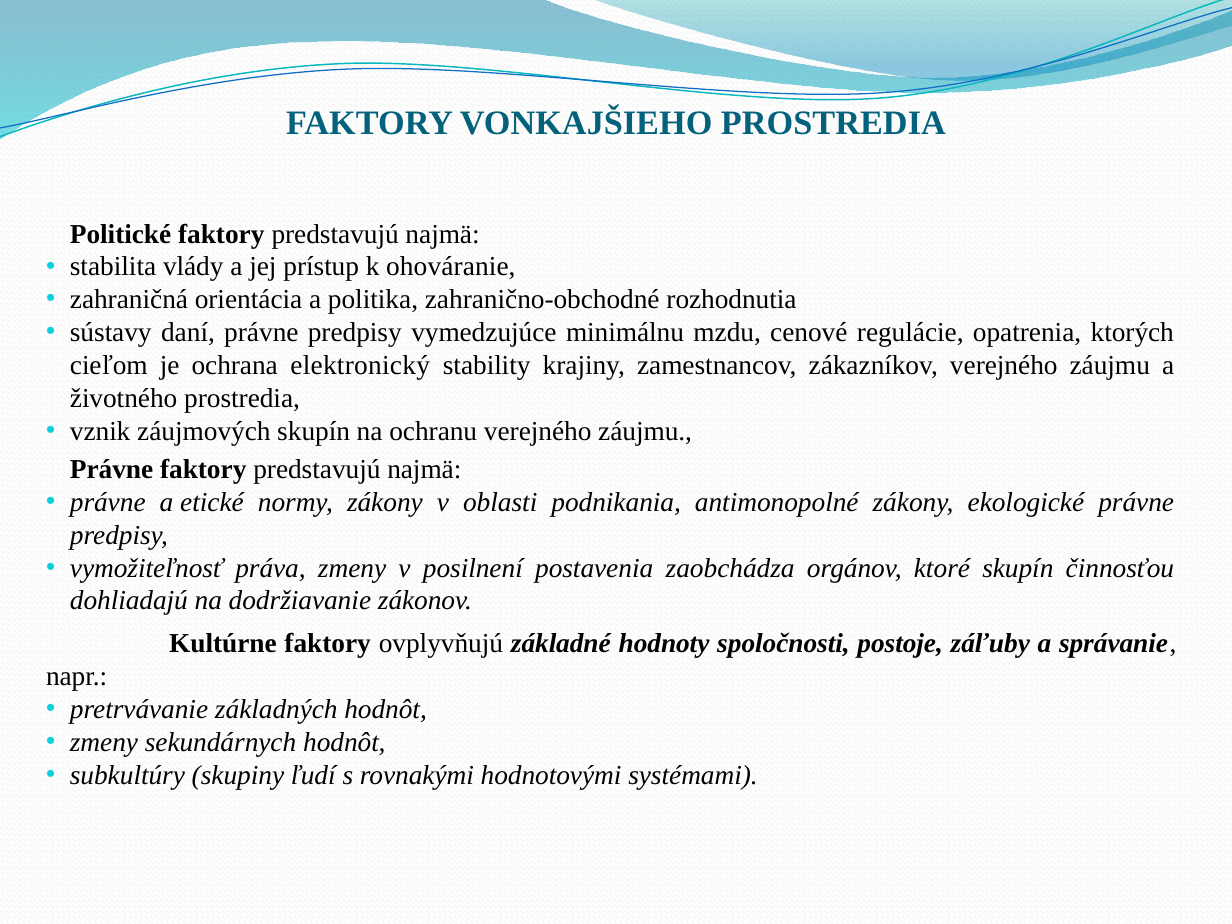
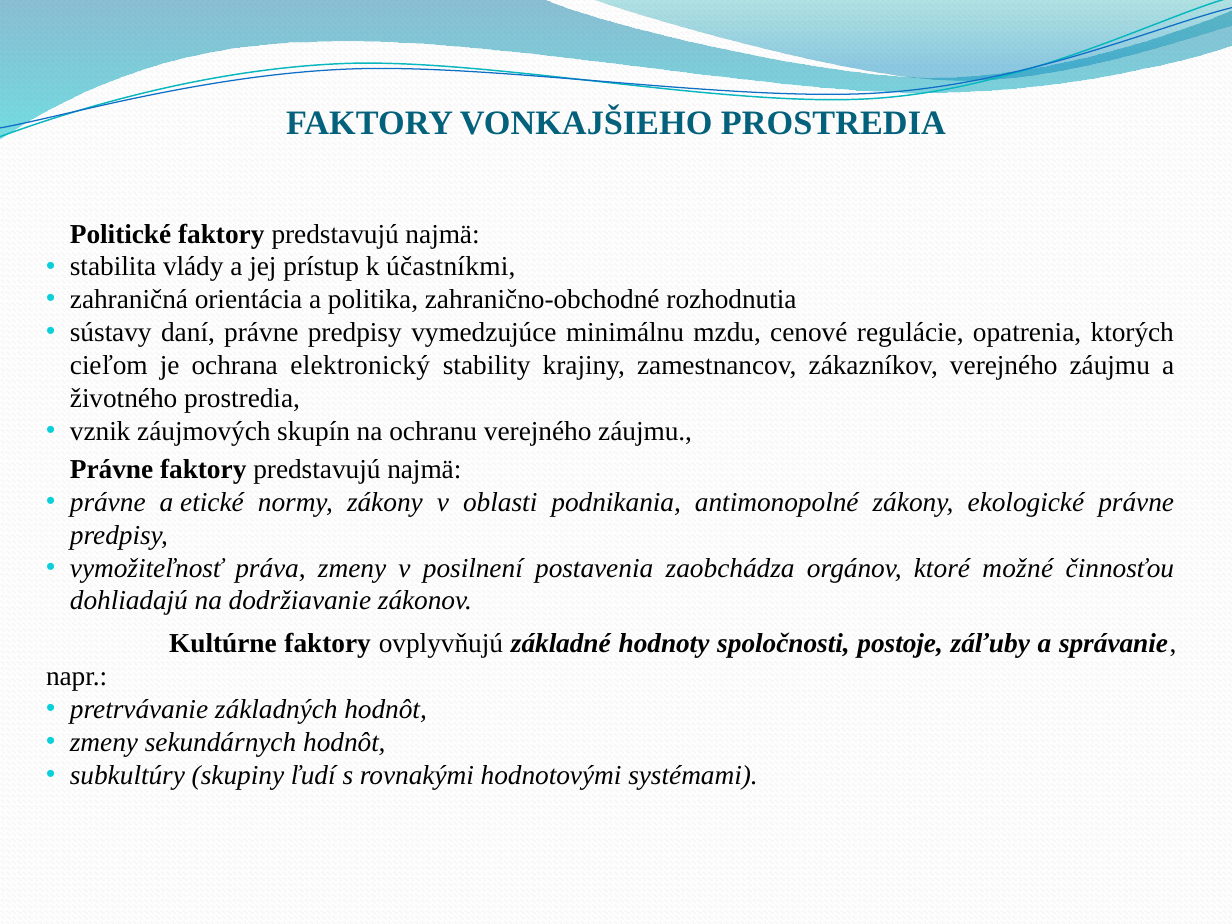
ohováranie: ohováranie -> účastníkmi
ktoré skupín: skupín -> možné
